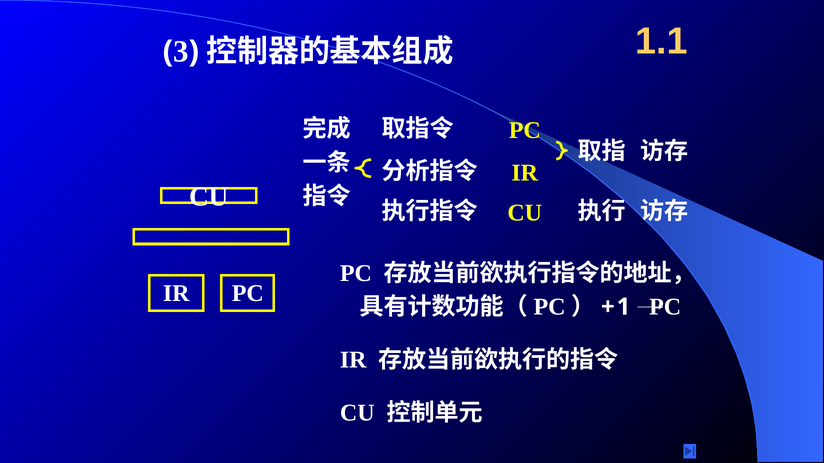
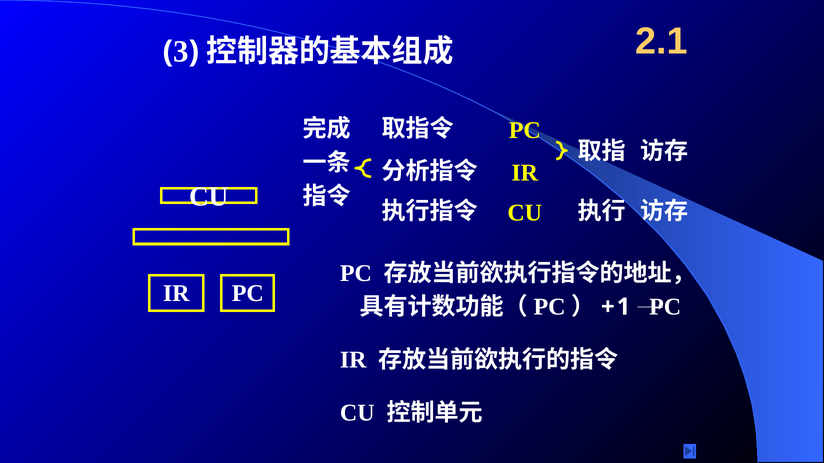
1.1: 1.1 -> 2.1
